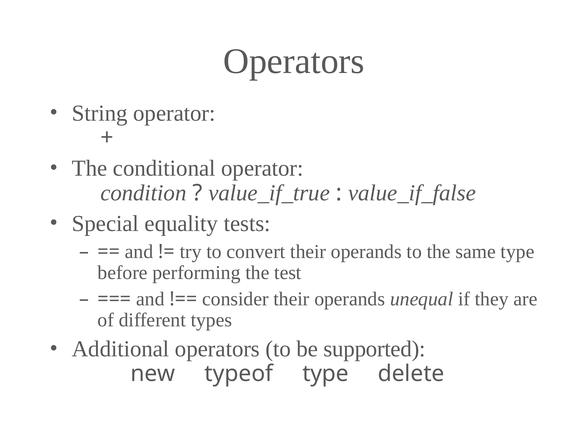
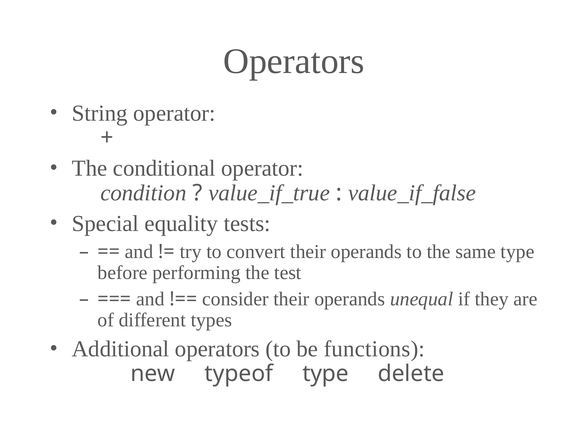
supported: supported -> functions
